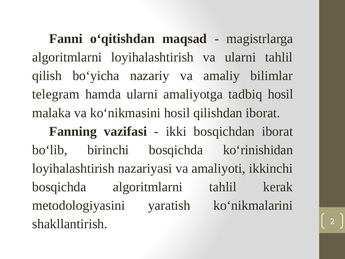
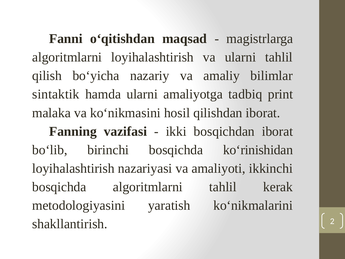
telegram: telegram -> sintaktik
tadbiq hosil: hosil -> print
